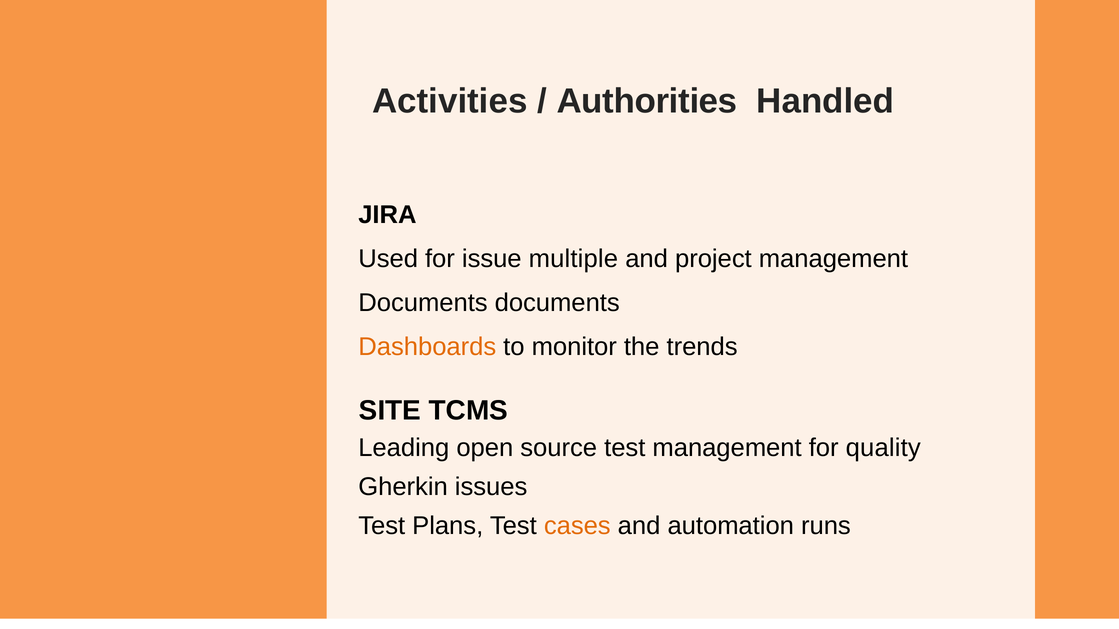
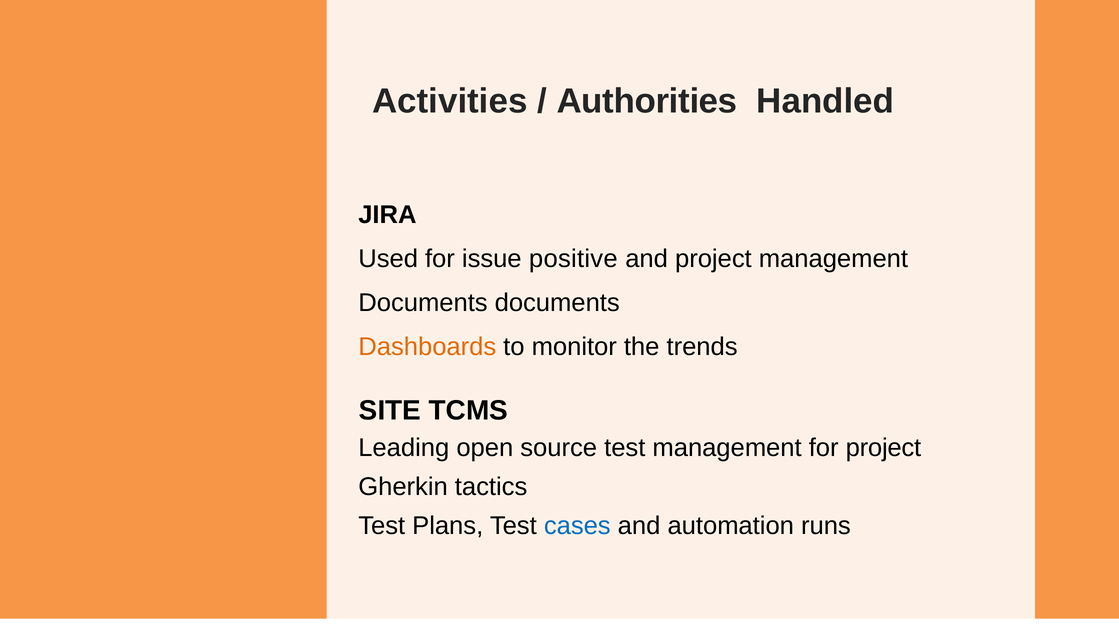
multiple: multiple -> positive
for quality: quality -> project
issues: issues -> tactics
cases colour: orange -> blue
